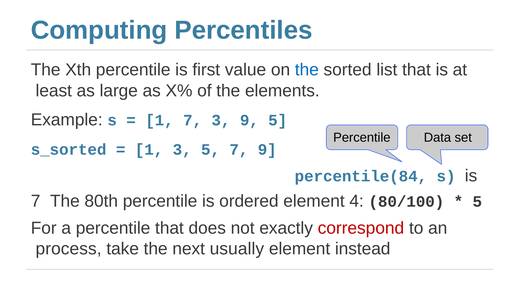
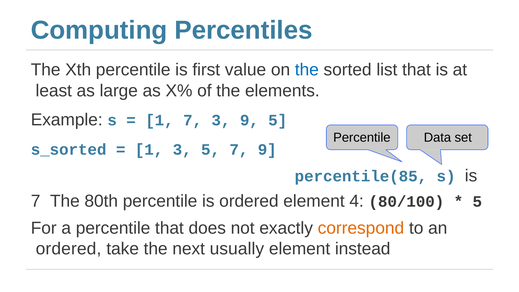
percentile(84: percentile(84 -> percentile(85
correspond colour: red -> orange
process at (69, 249): process -> ordered
